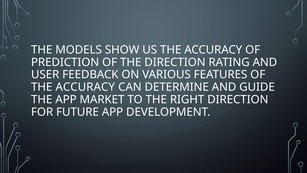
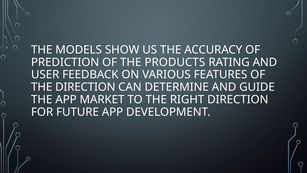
THE DIRECTION: DIRECTION -> PRODUCTS
ACCURACY at (85, 87): ACCURACY -> DIRECTION
